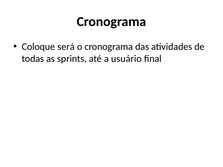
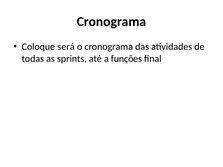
usuário: usuário -> funções
